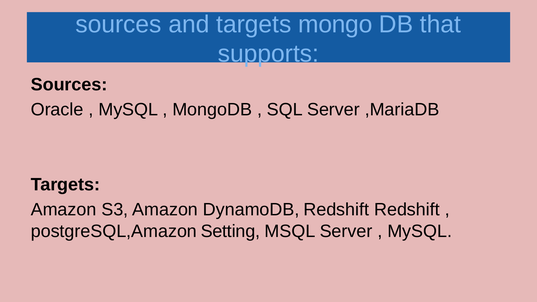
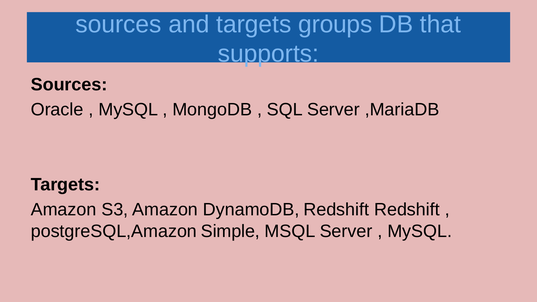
mongo: mongo -> groups
Setting: Setting -> Simple
